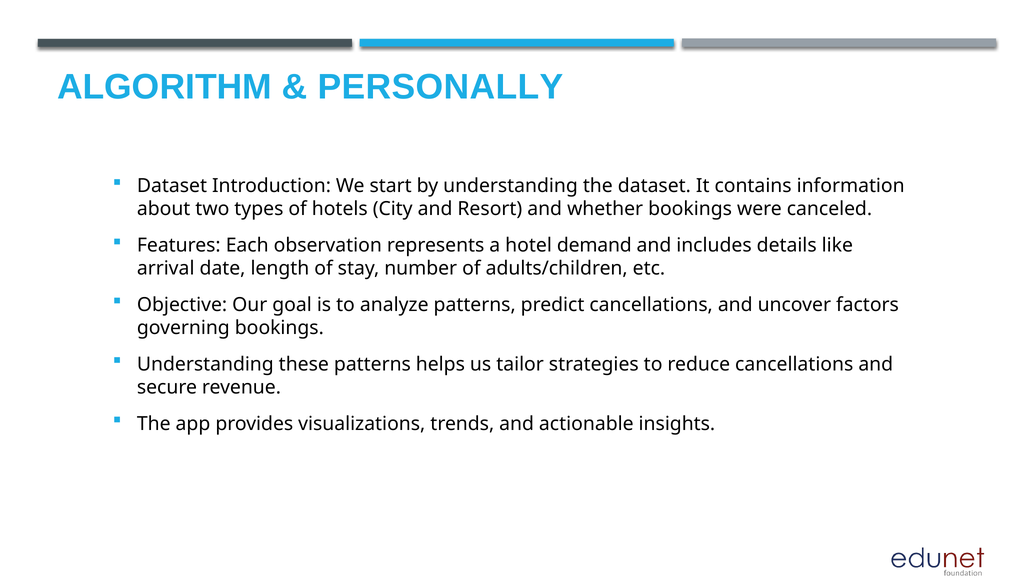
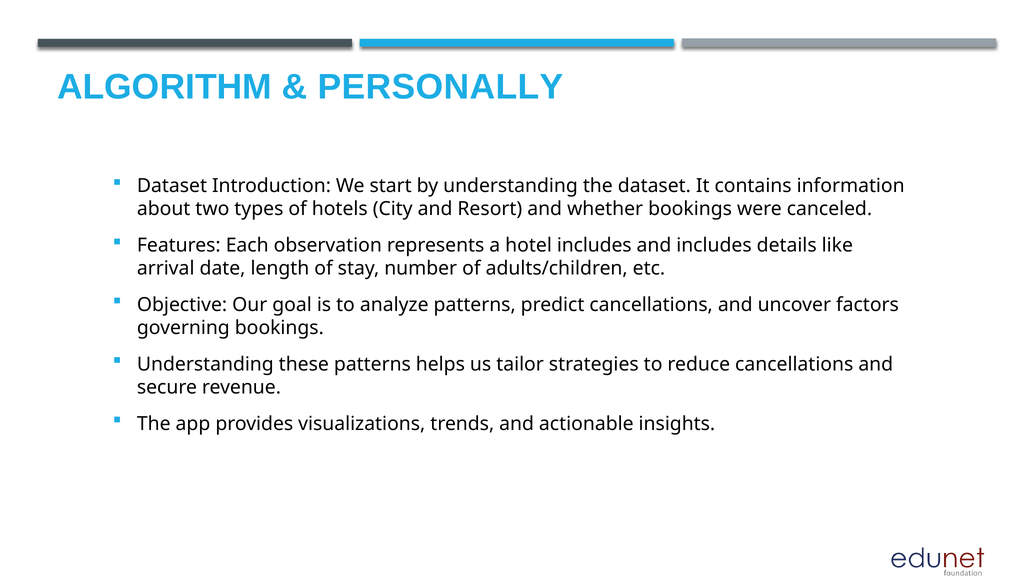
hotel demand: demand -> includes
